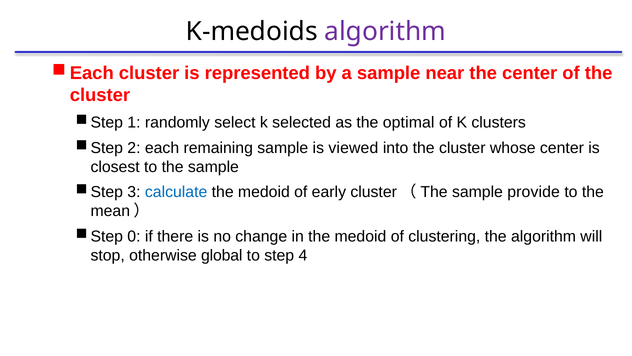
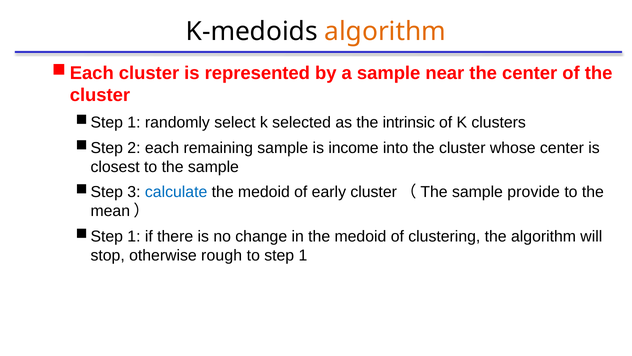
algorithm at (385, 31) colour: purple -> orange
optimal: optimal -> intrinsic
viewed: viewed -> income
0 at (134, 236): 0 -> 1
global: global -> rough
step 4: 4 -> 1
